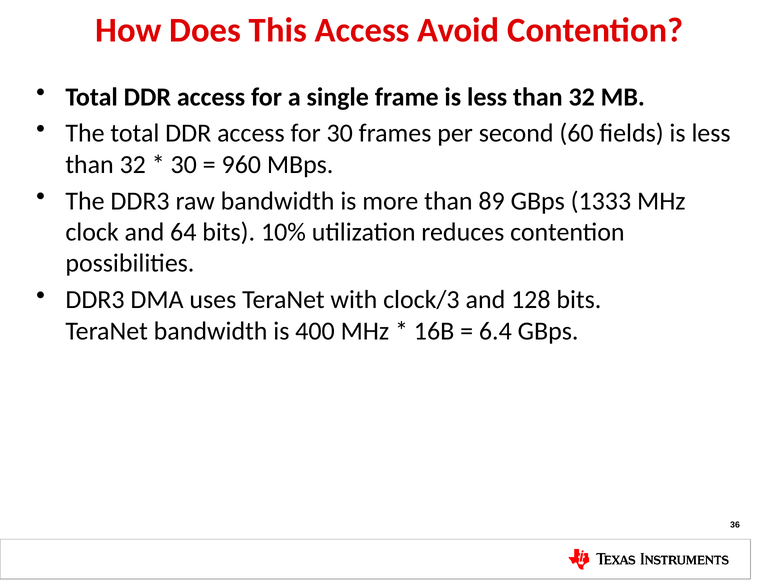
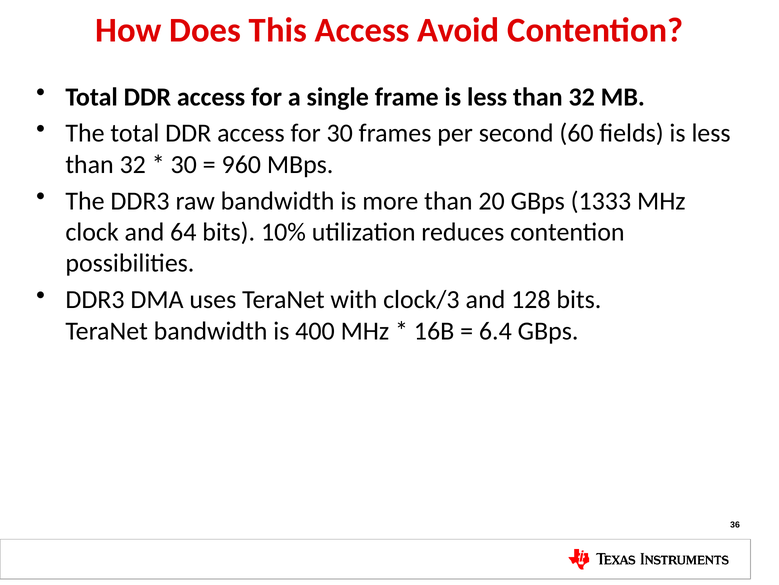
89: 89 -> 20
